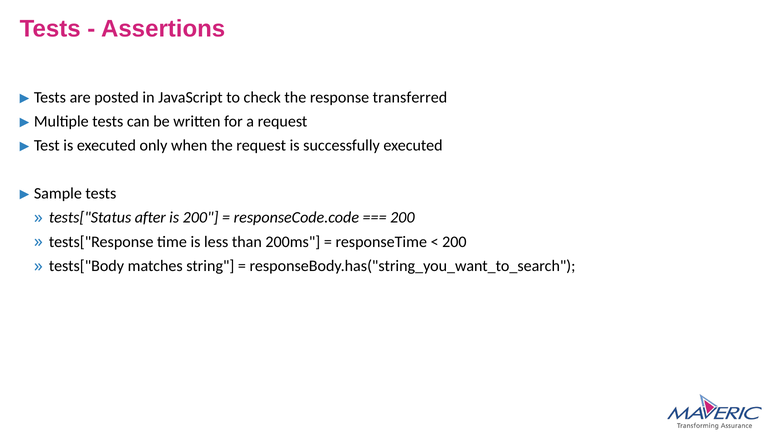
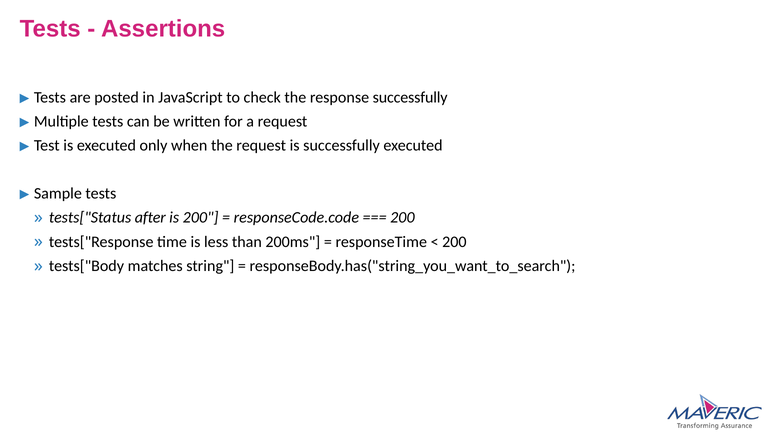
response transferred: transferred -> successfully
